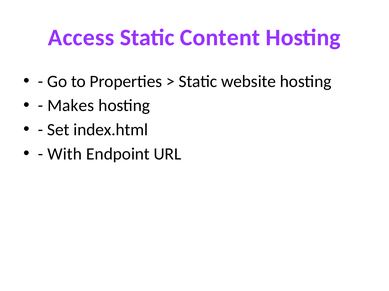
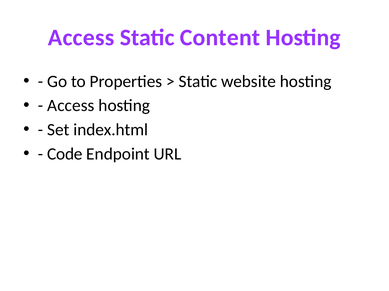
Makes at (71, 106): Makes -> Access
With: With -> Code
